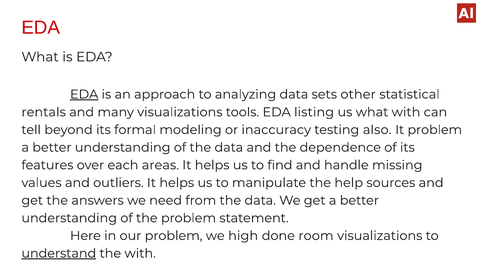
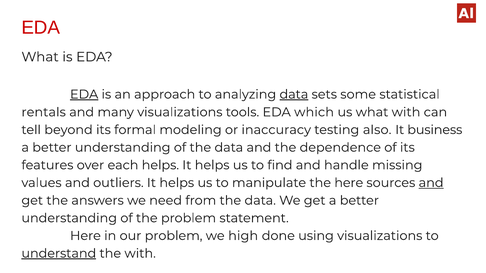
data at (294, 94) underline: none -> present
other: other -> some
listing: listing -> which
It problem: problem -> business
each areas: areas -> helps
the help: help -> here
and at (431, 183) underline: none -> present
room: room -> using
